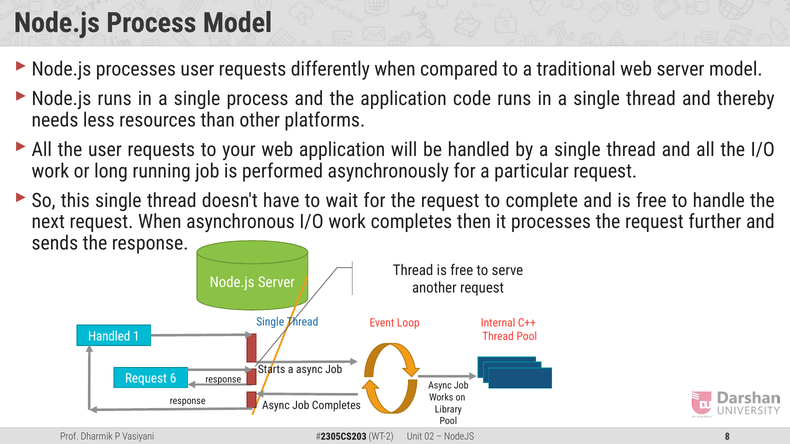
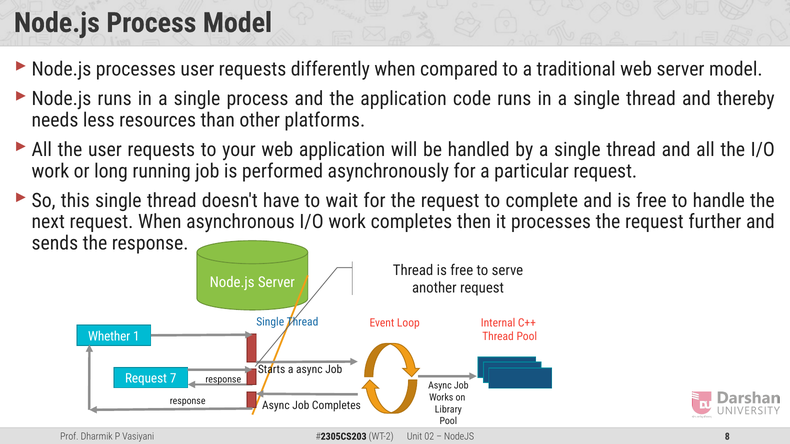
Handled at (109, 336): Handled -> Whether
6: 6 -> 7
